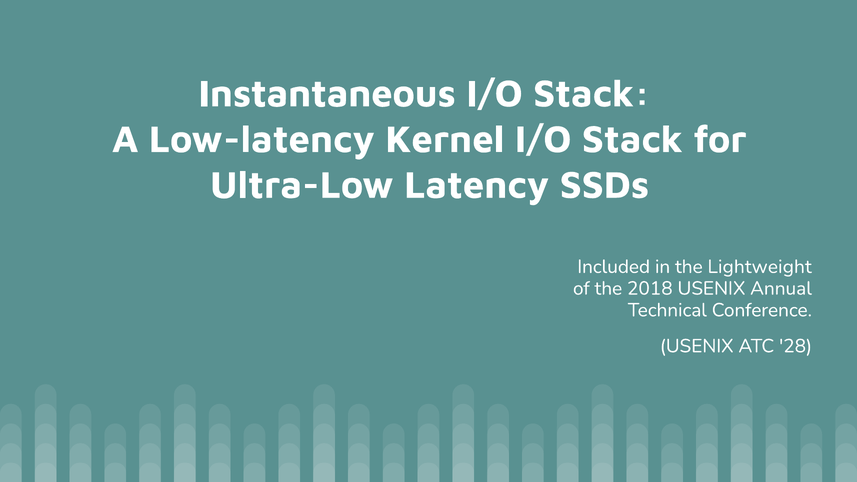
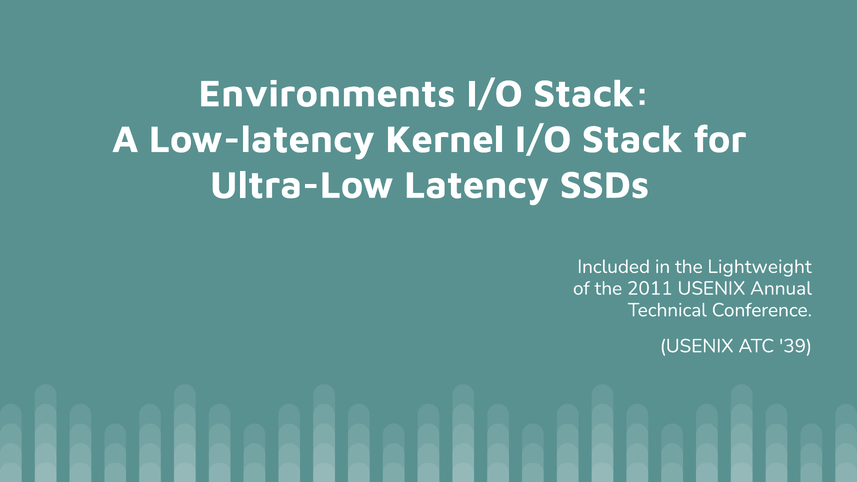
Instantaneous: Instantaneous -> Environments
2018: 2018 -> 2011
28: 28 -> 39
